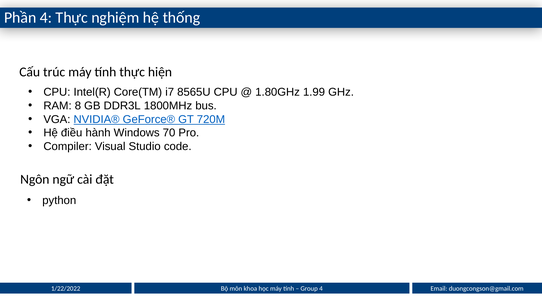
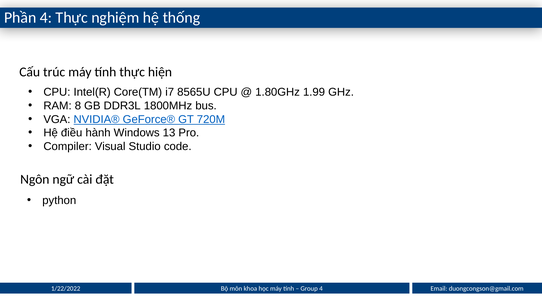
70: 70 -> 13
